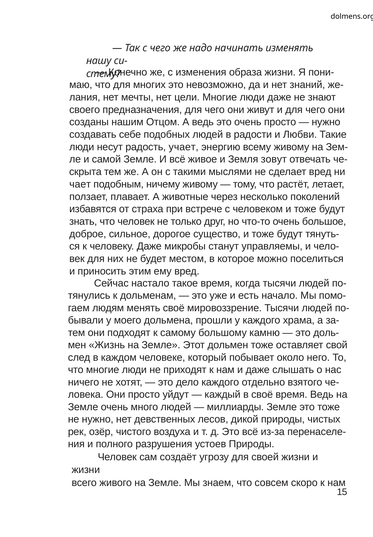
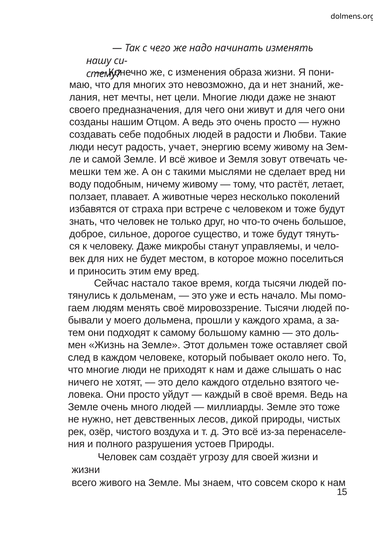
скрыта: скрыта -> мешки
чает: чает -> воду
